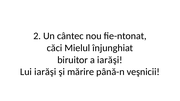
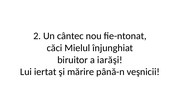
Lui iarăşi: iarăşi -> iertat
